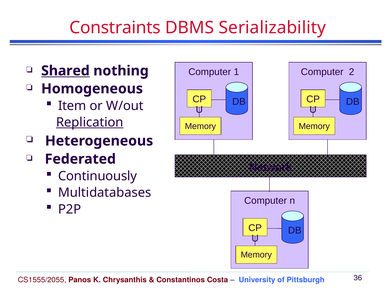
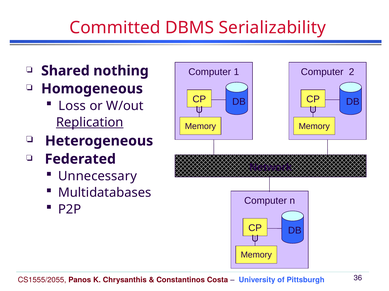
Constraints: Constraints -> Committed
Shared underline: present -> none
Item: Item -> Loss
Continuously: Continuously -> Unnecessary
